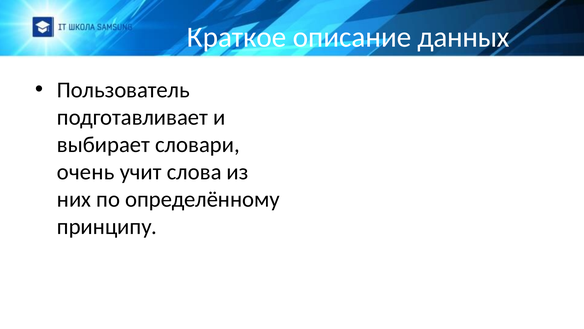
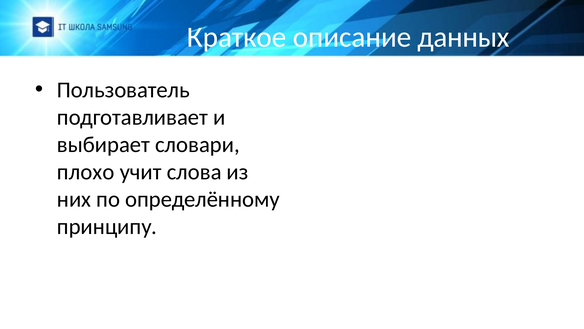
очень: очень -> плохо
